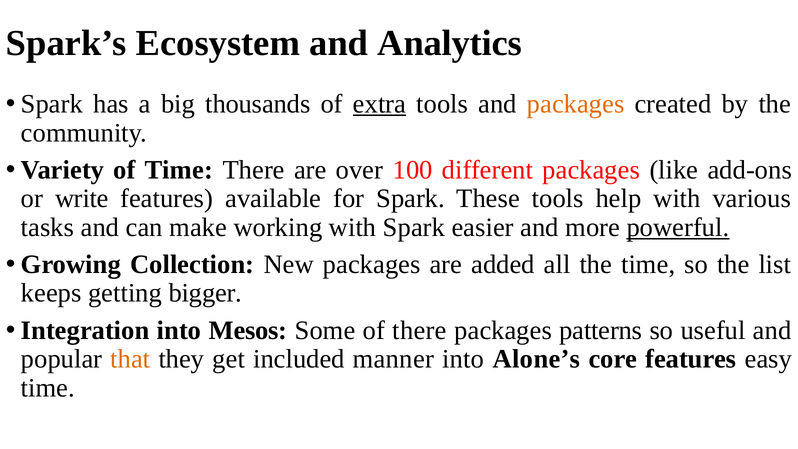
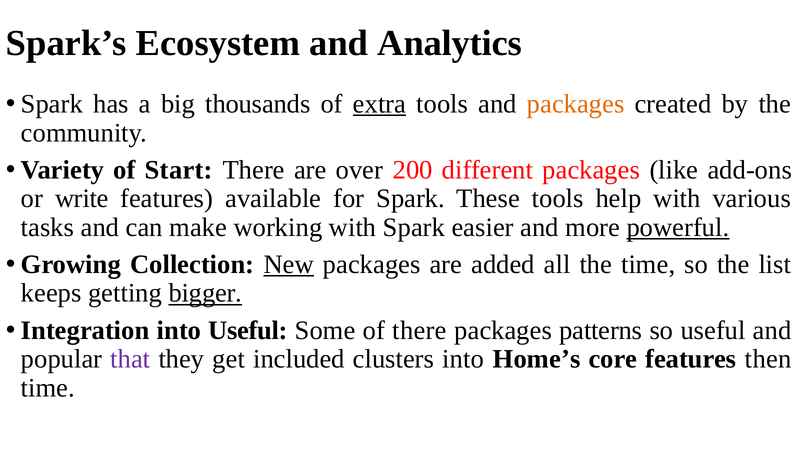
of Time: Time -> Start
100: 100 -> 200
New underline: none -> present
bigger underline: none -> present
into Mesos: Mesos -> Useful
that colour: orange -> purple
manner: manner -> clusters
Alone’s: Alone’s -> Home’s
easy: easy -> then
